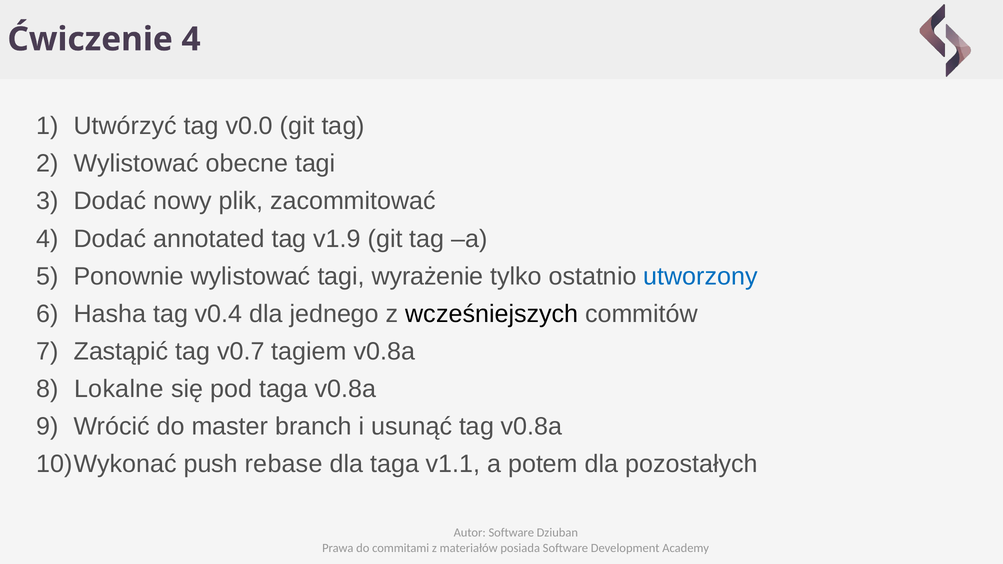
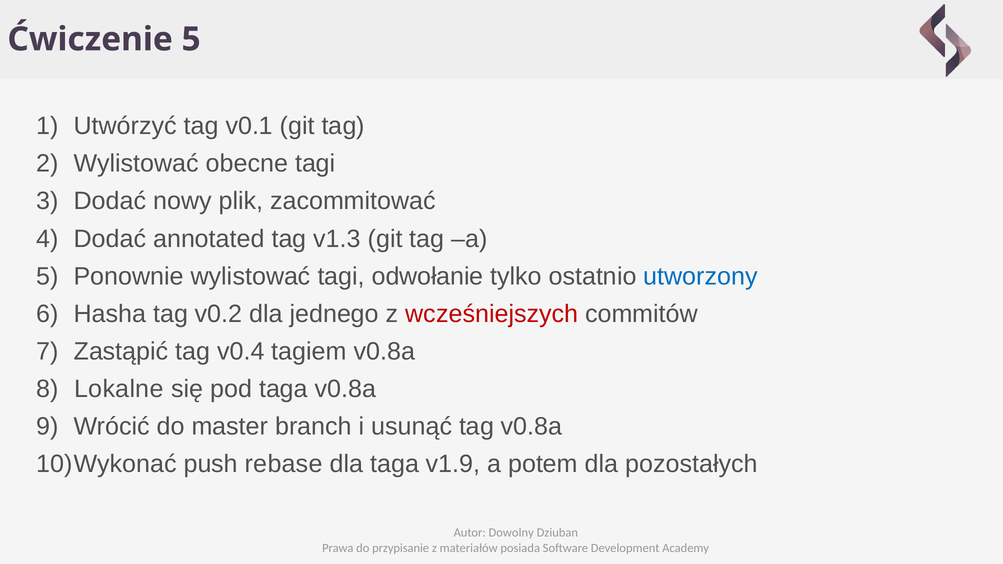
Ćwiczenie 4: 4 -> 5
v0.0: v0.0 -> v0.1
v1.9: v1.9 -> v1.3
wyrażenie: wyrażenie -> odwołanie
v0.4: v0.4 -> v0.2
wcześniejszych colour: black -> red
v0.7: v0.7 -> v0.4
v1.1: v1.1 -> v1.9
Autor Software: Software -> Dowolny
commitami: commitami -> przypisanie
